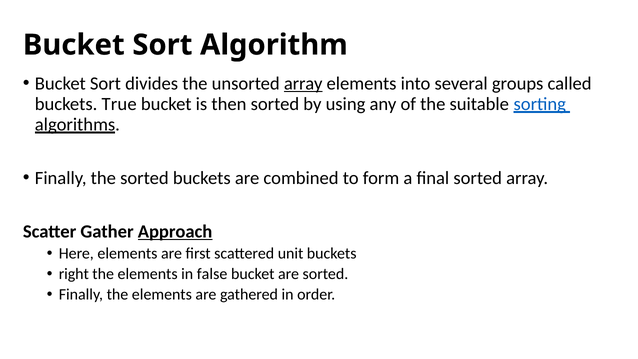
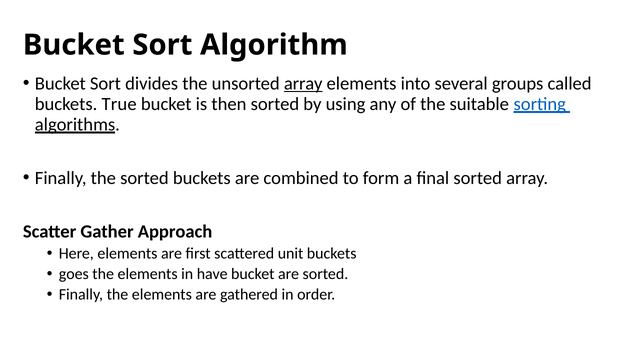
Approach underline: present -> none
right: right -> goes
false: false -> have
